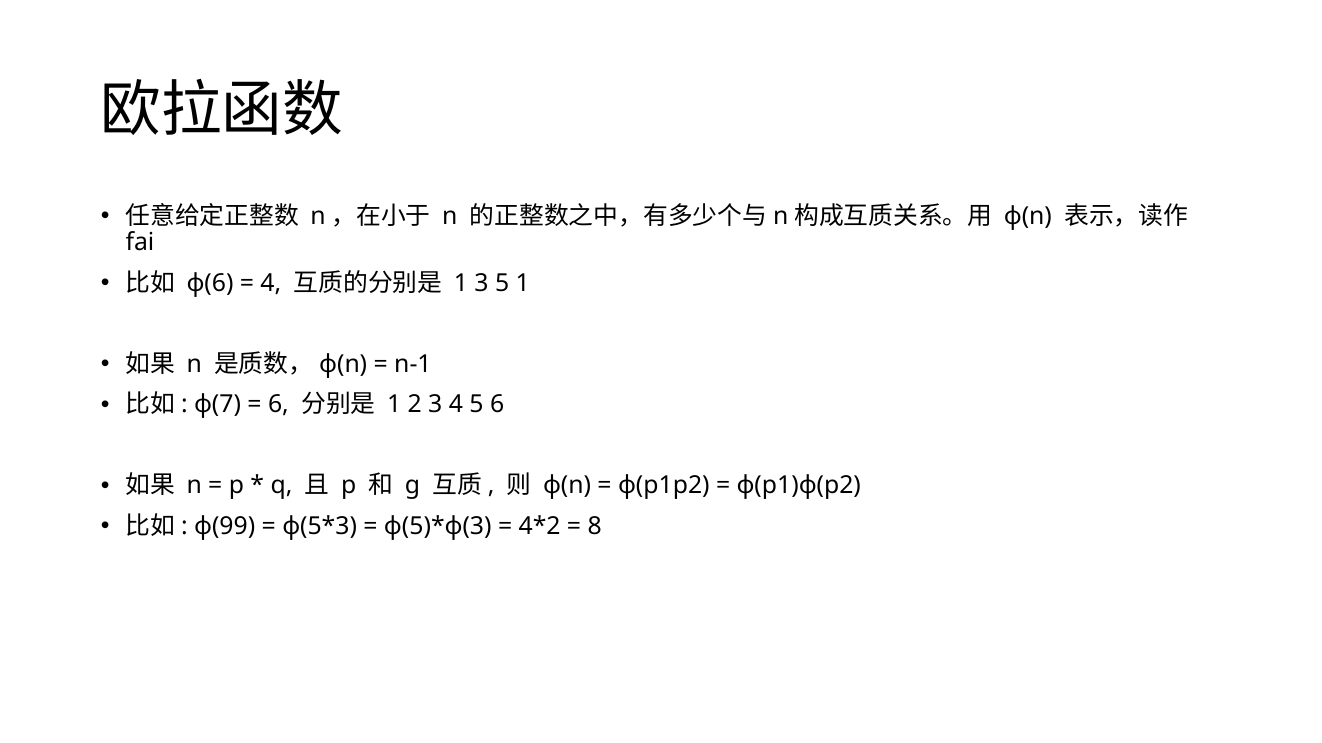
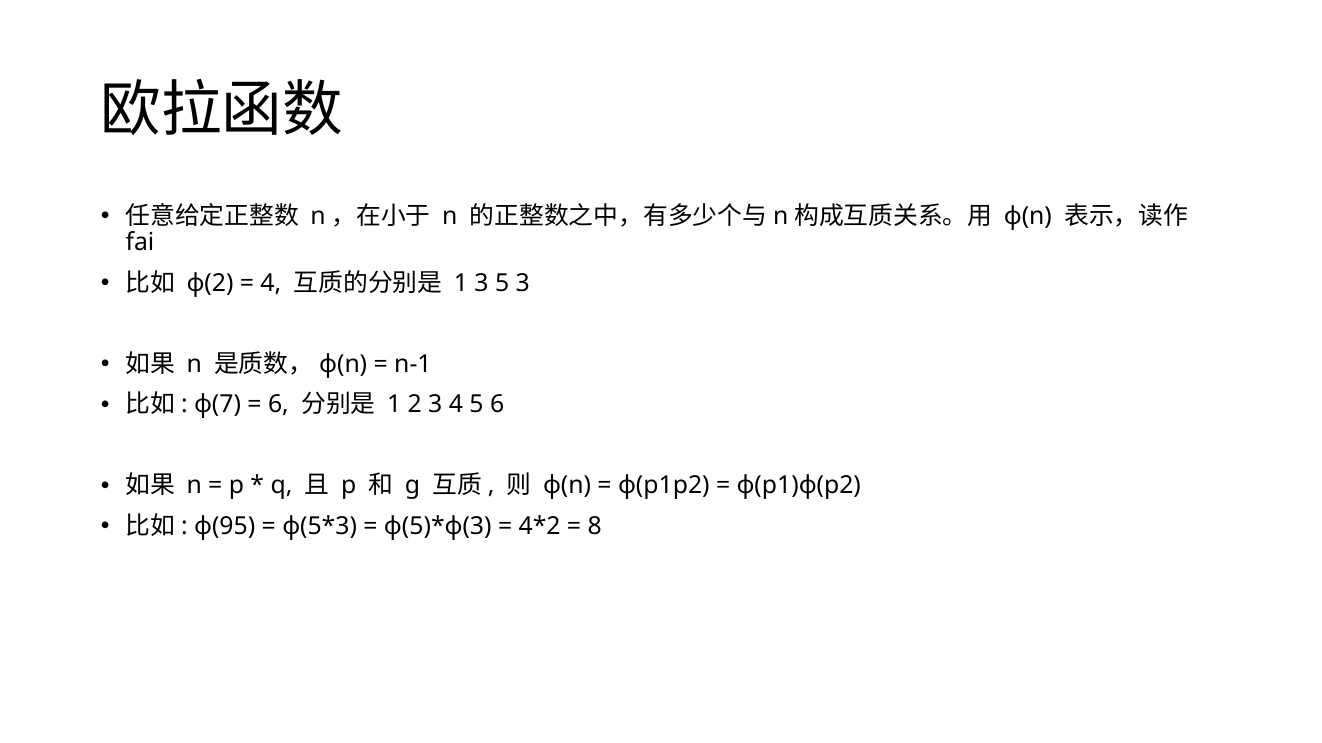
φ(6: φ(6 -> φ(2
5 1: 1 -> 3
φ(99: φ(99 -> φ(95
